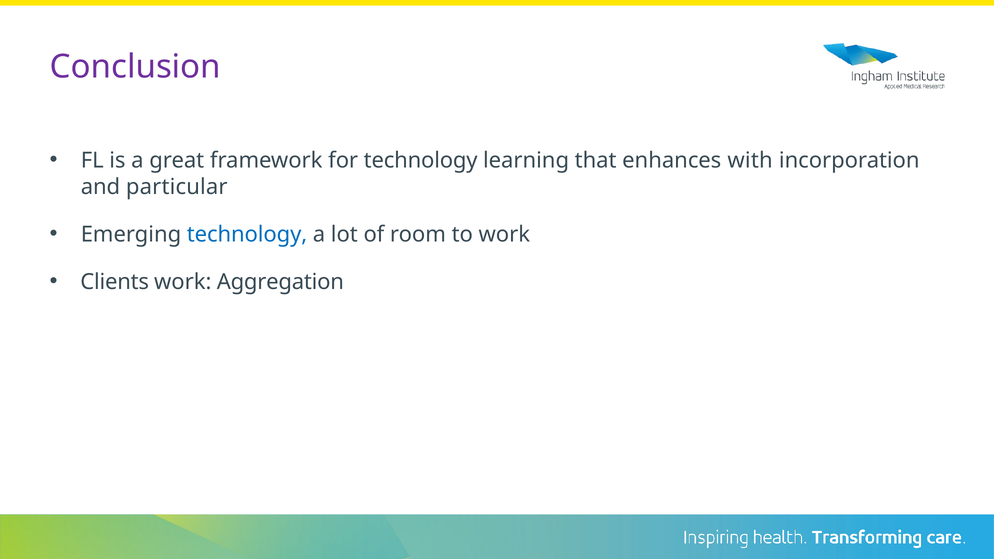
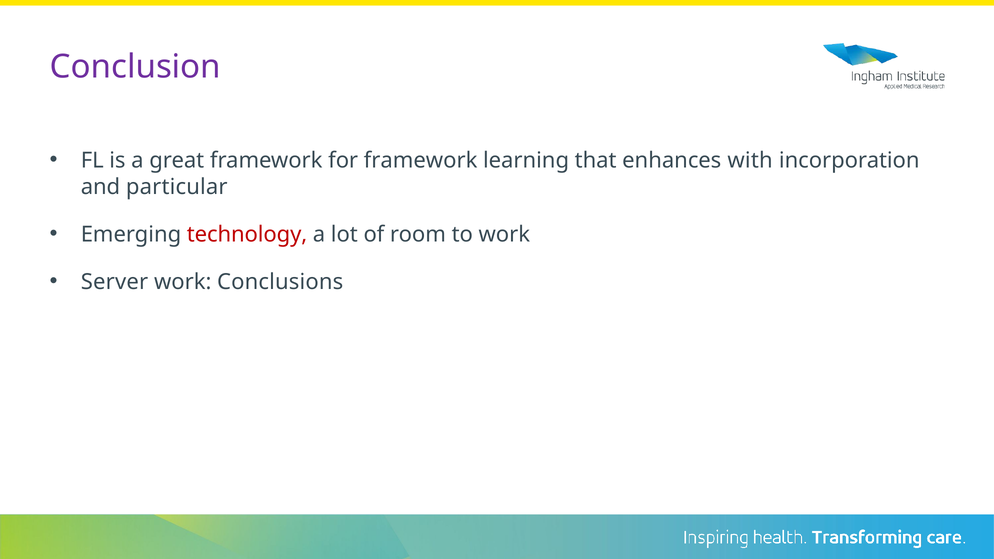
for technology: technology -> framework
technology at (247, 234) colour: blue -> red
Clients: Clients -> Server
Aggregation: Aggregation -> Conclusions
